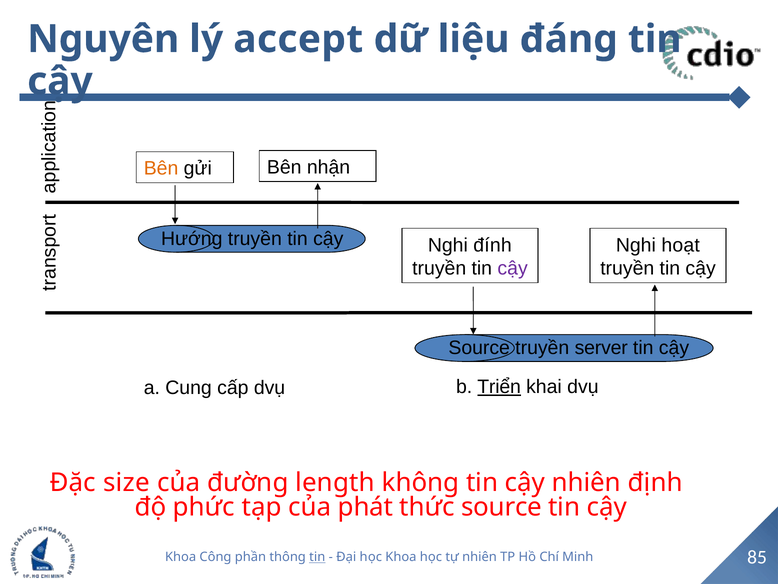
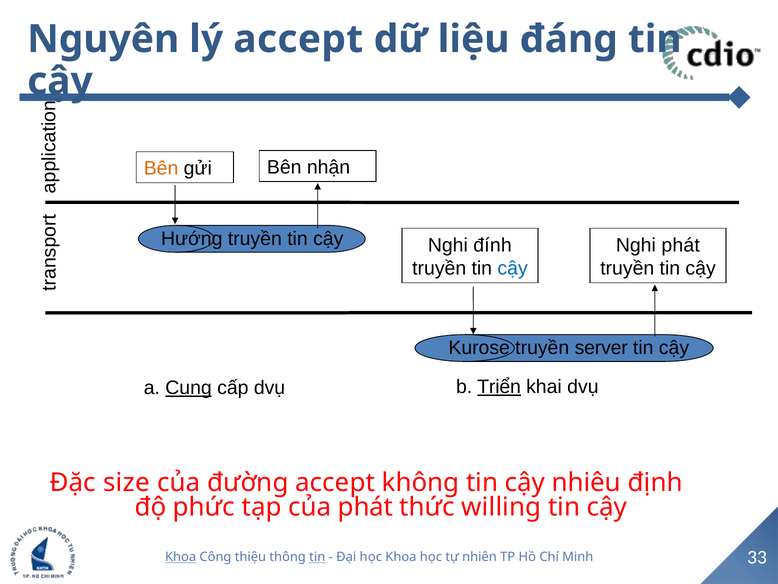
Nghi hoạt: hoạt -> phát
cậy at (513, 268) colour: purple -> blue
Source at (479, 348): Source -> Kurose
Cung underline: none -> present
đường length: length -> accept
cậy nhiên: nhiên -> nhiêu
thức source: source -> willing
Khoa at (181, 557) underline: none -> present
phần: phần -> thiệu
85: 85 -> 33
